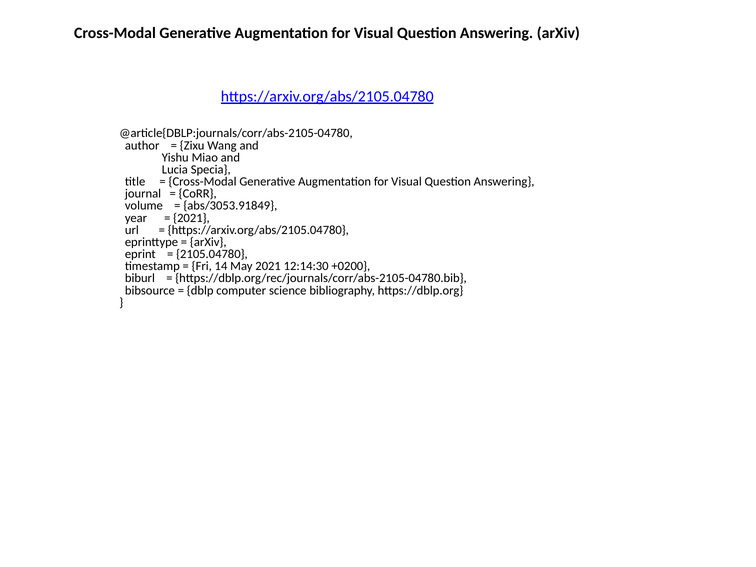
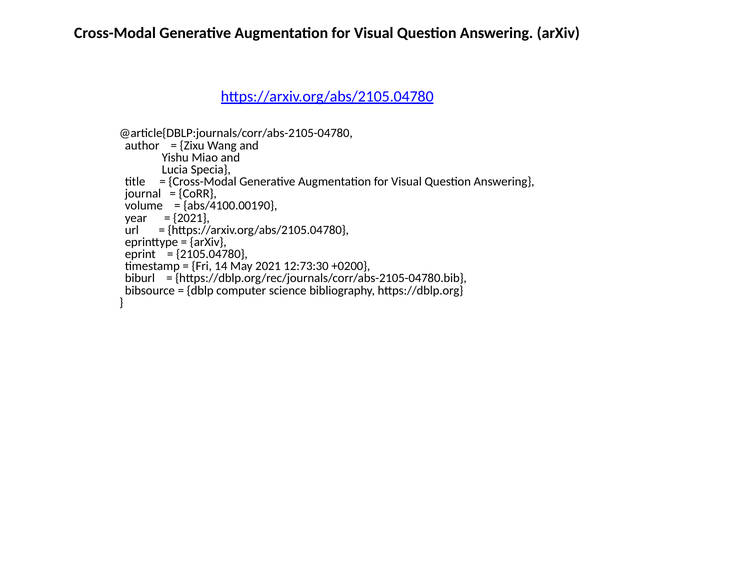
abs/3053.91849: abs/3053.91849 -> abs/4100.00190
12:14:30: 12:14:30 -> 12:73:30
